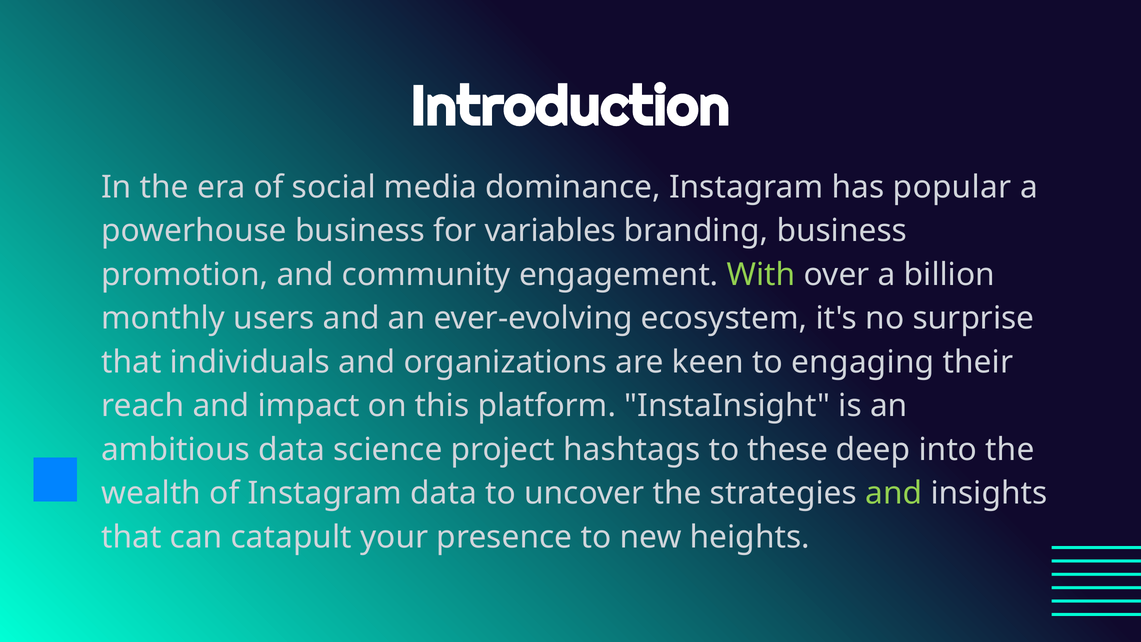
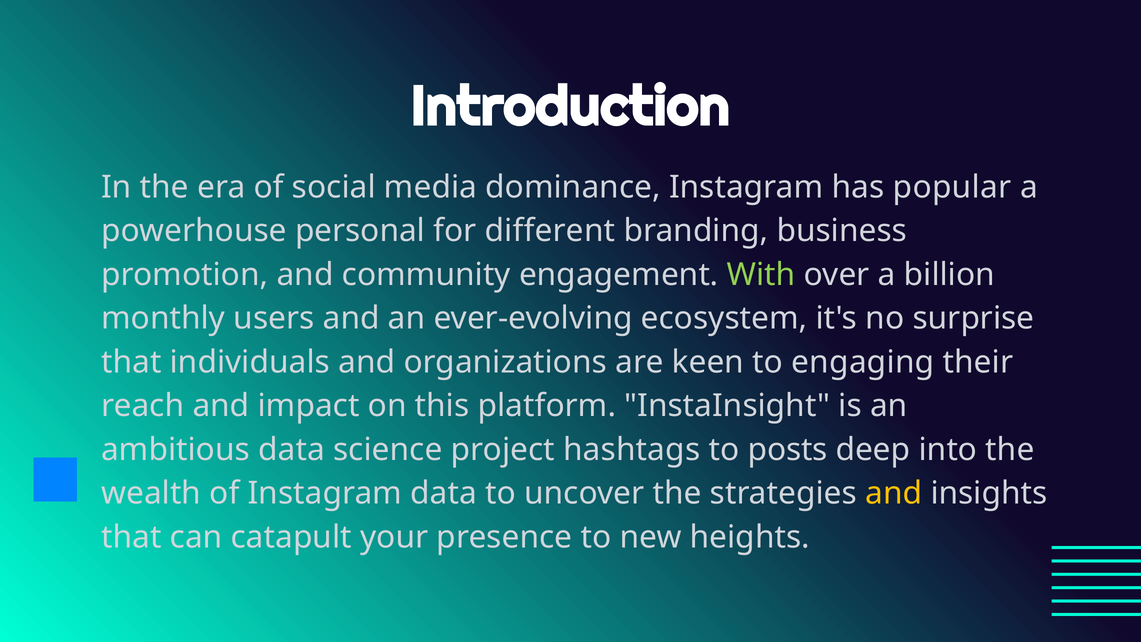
powerhouse business: business -> personal
variables: variables -> different
these: these -> posts
and at (894, 493) colour: light green -> yellow
